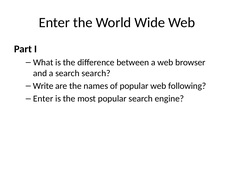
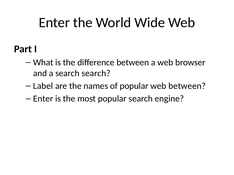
Write: Write -> Label
web following: following -> between
